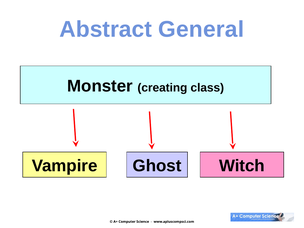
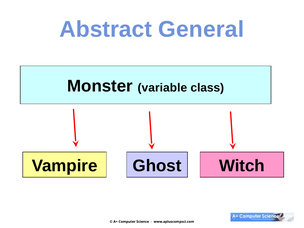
creating: creating -> variable
